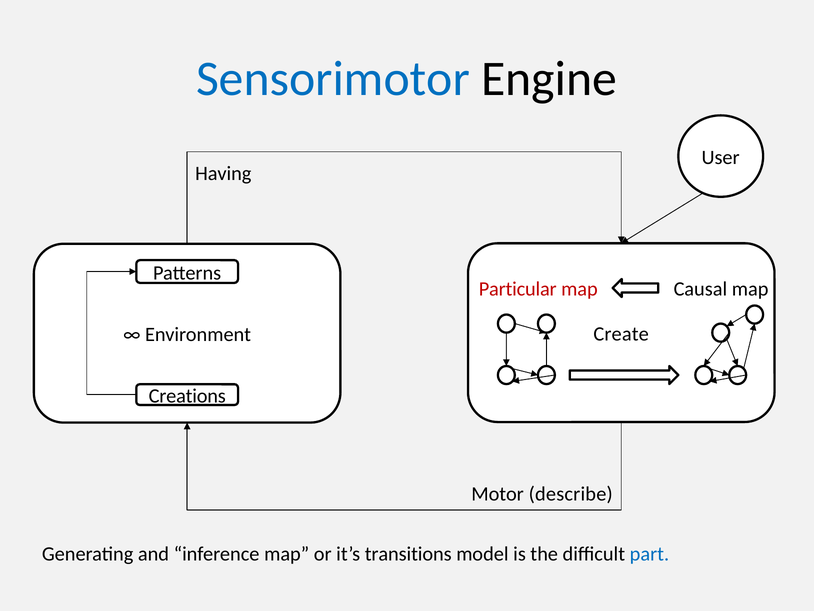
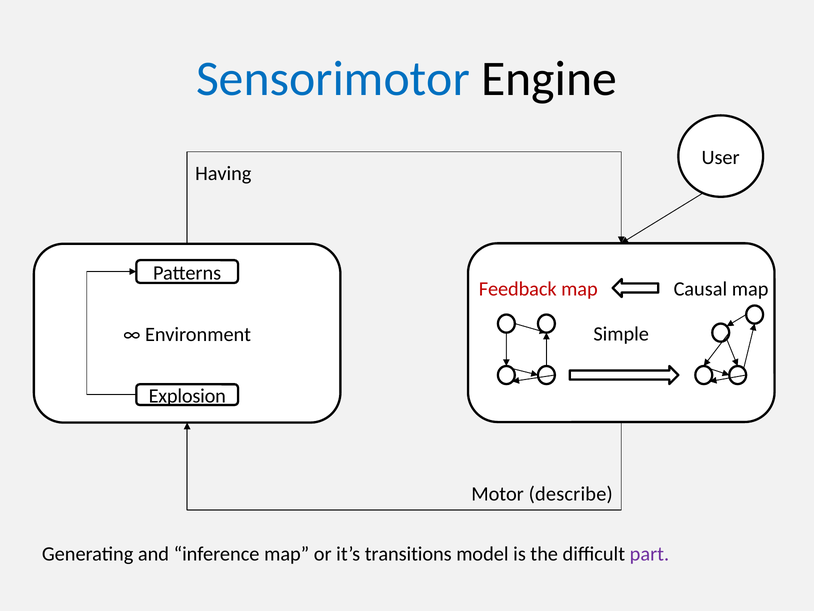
Particular: Particular -> Feedback
Create: Create -> Simple
Creations: Creations -> Explosion
part colour: blue -> purple
